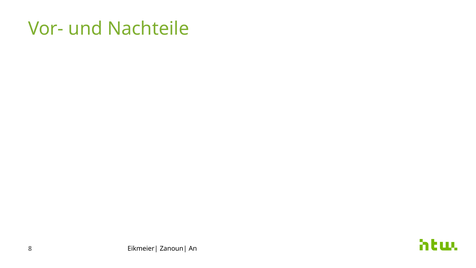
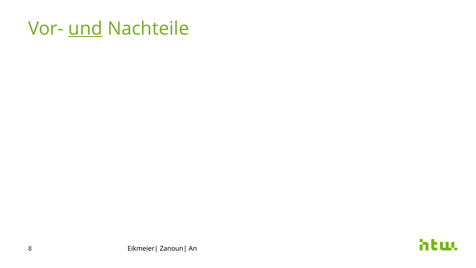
und underline: none -> present
